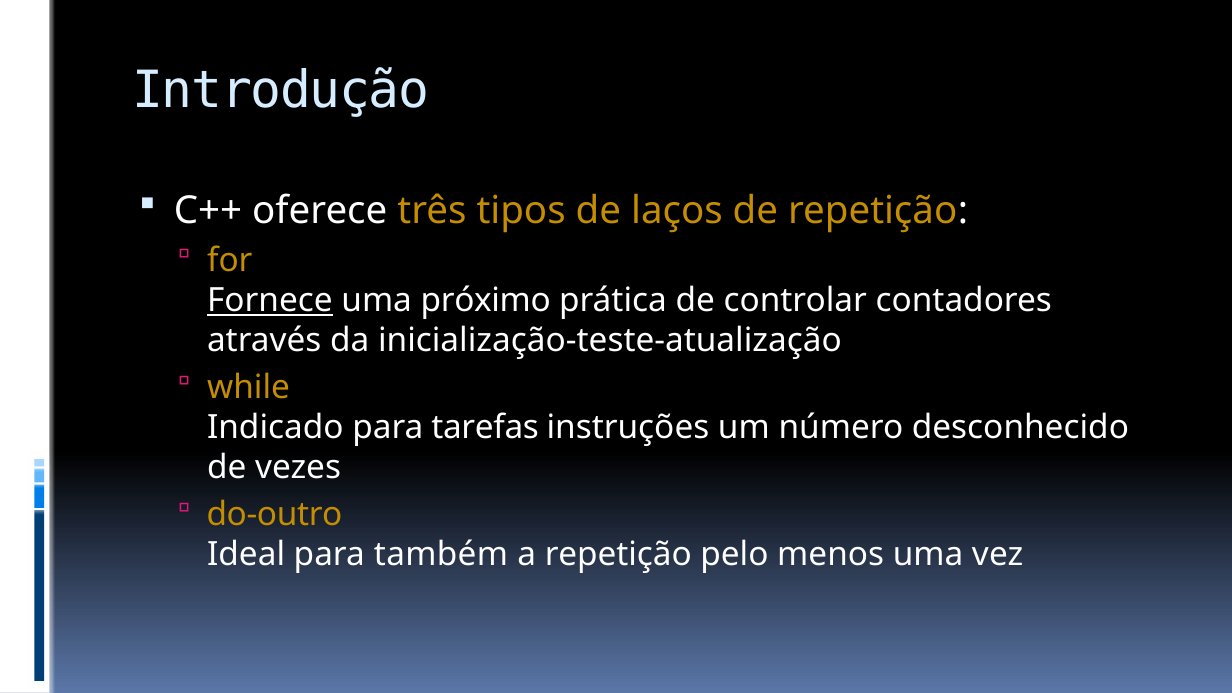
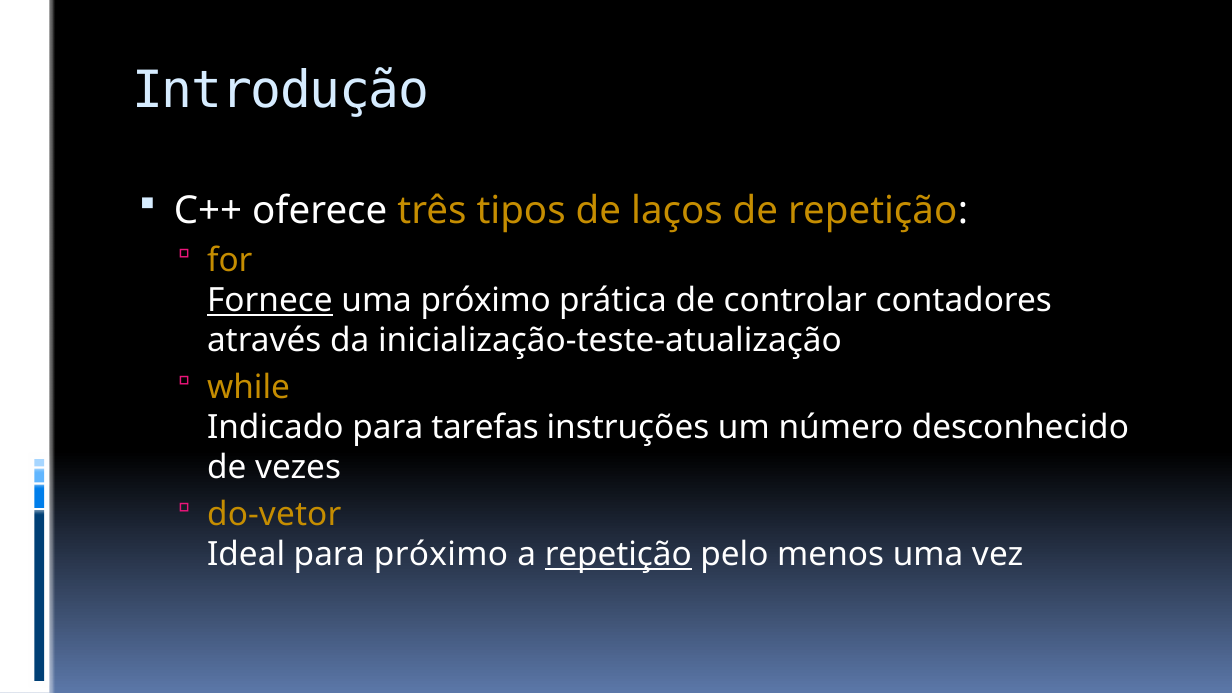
do-outro: do-outro -> do-vetor
para também: também -> próximo
repetição at (618, 554) underline: none -> present
